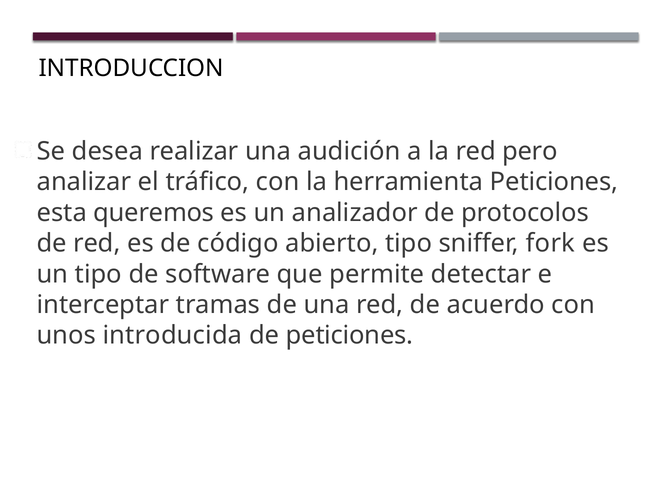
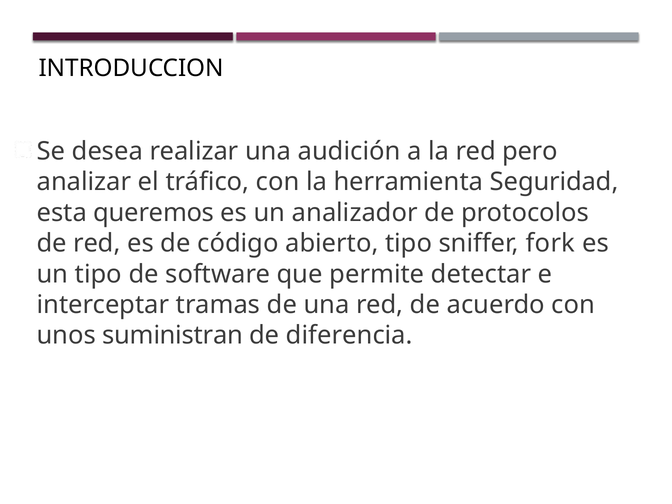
herramienta Peticiones: Peticiones -> Seguridad
introducida: introducida -> suministran
de peticiones: peticiones -> diferencia
